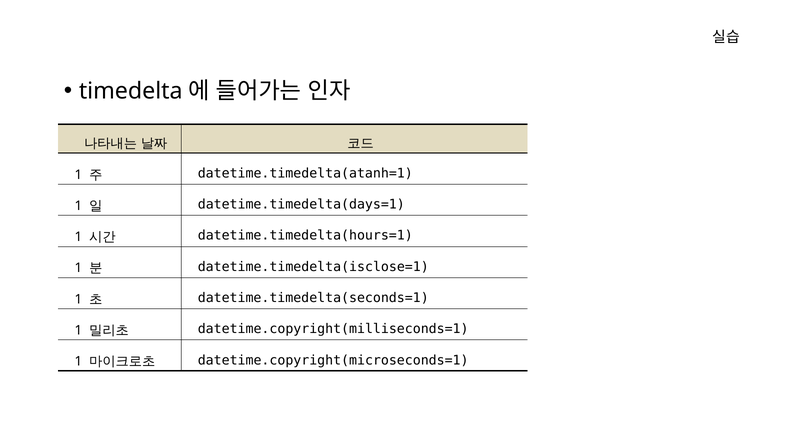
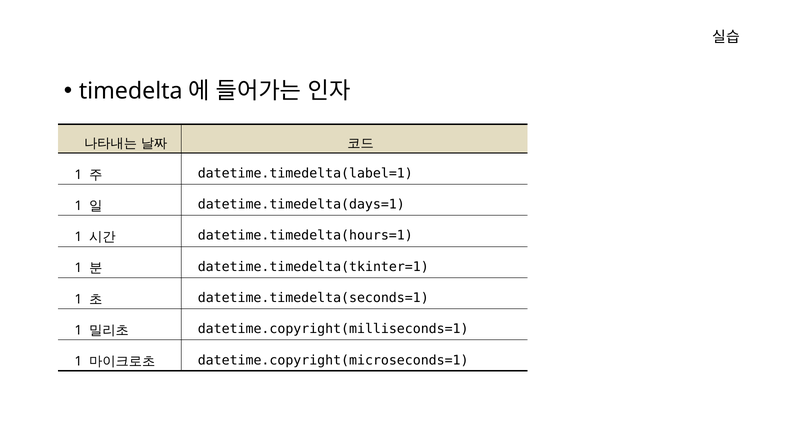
datetime.timedelta(atanh=1: datetime.timedelta(atanh=1 -> datetime.timedelta(label=1
datetime.timedelta(isclose=1: datetime.timedelta(isclose=1 -> datetime.timedelta(tkinter=1
